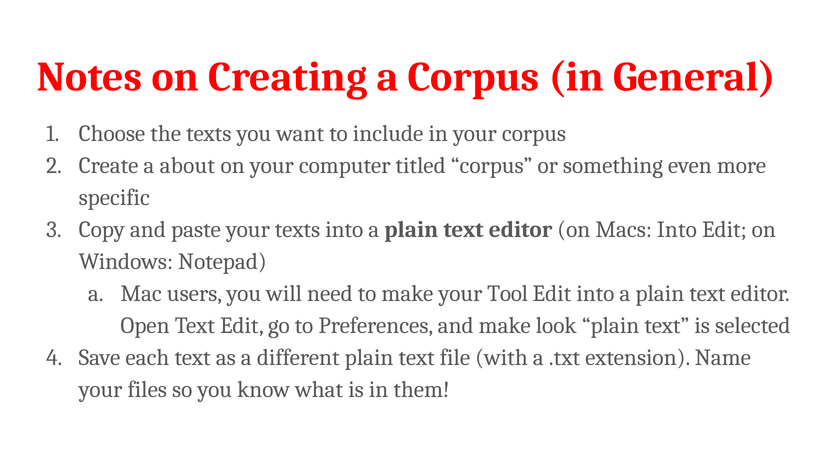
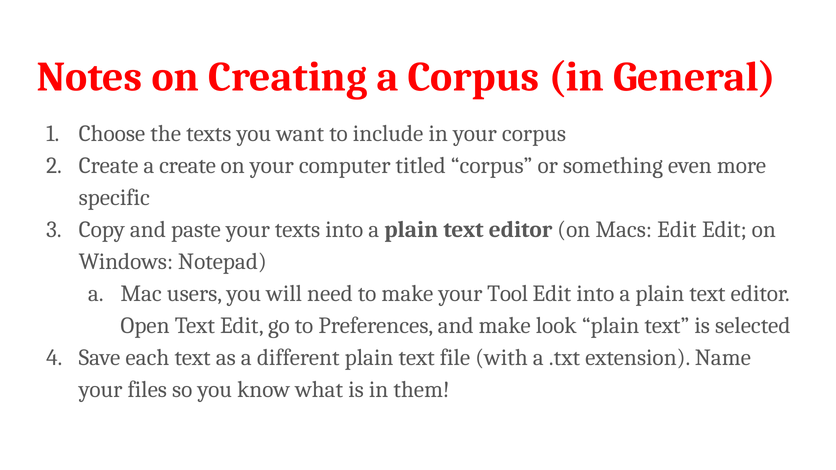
a about: about -> create
Macs Into: Into -> Edit
